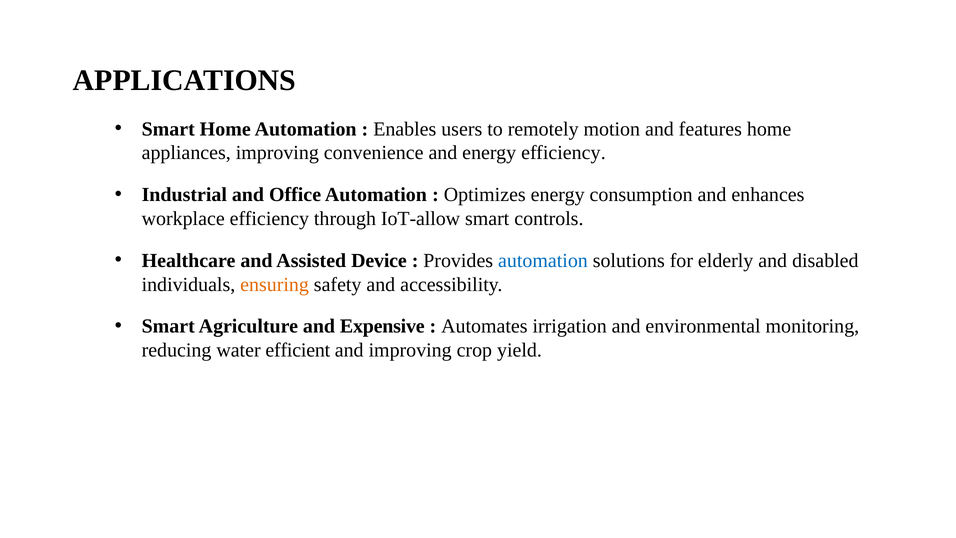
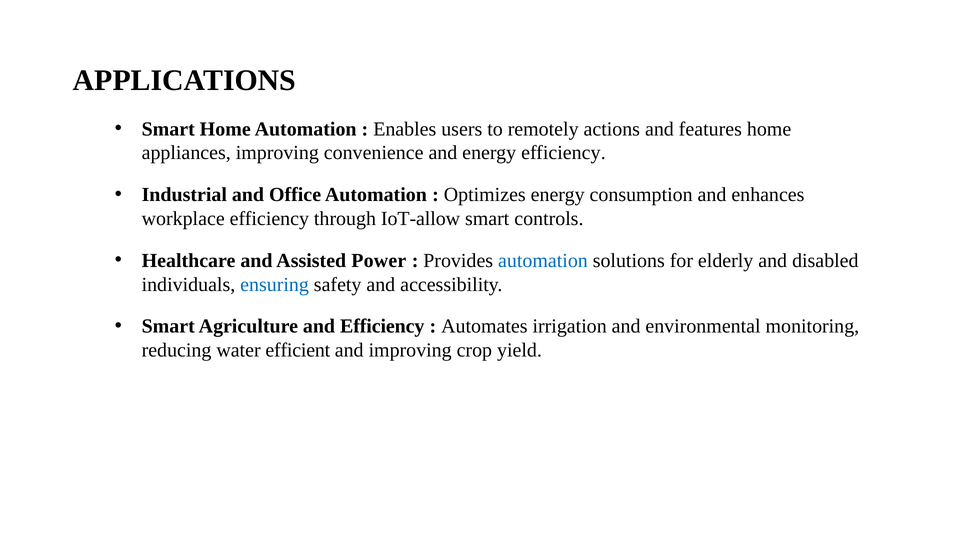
motion: motion -> actions
Device: Device -> Power
ensuring colour: orange -> blue
and Expensive: Expensive -> Efficiency
